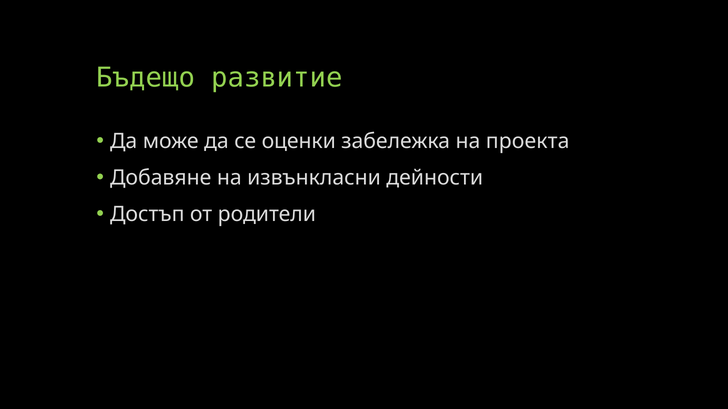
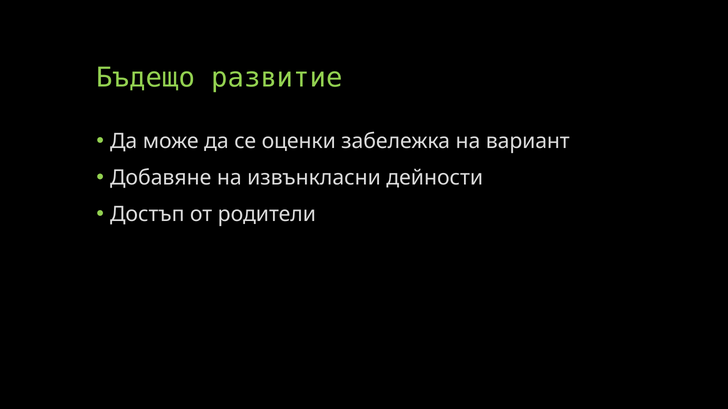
проекта: проекта -> вариант
